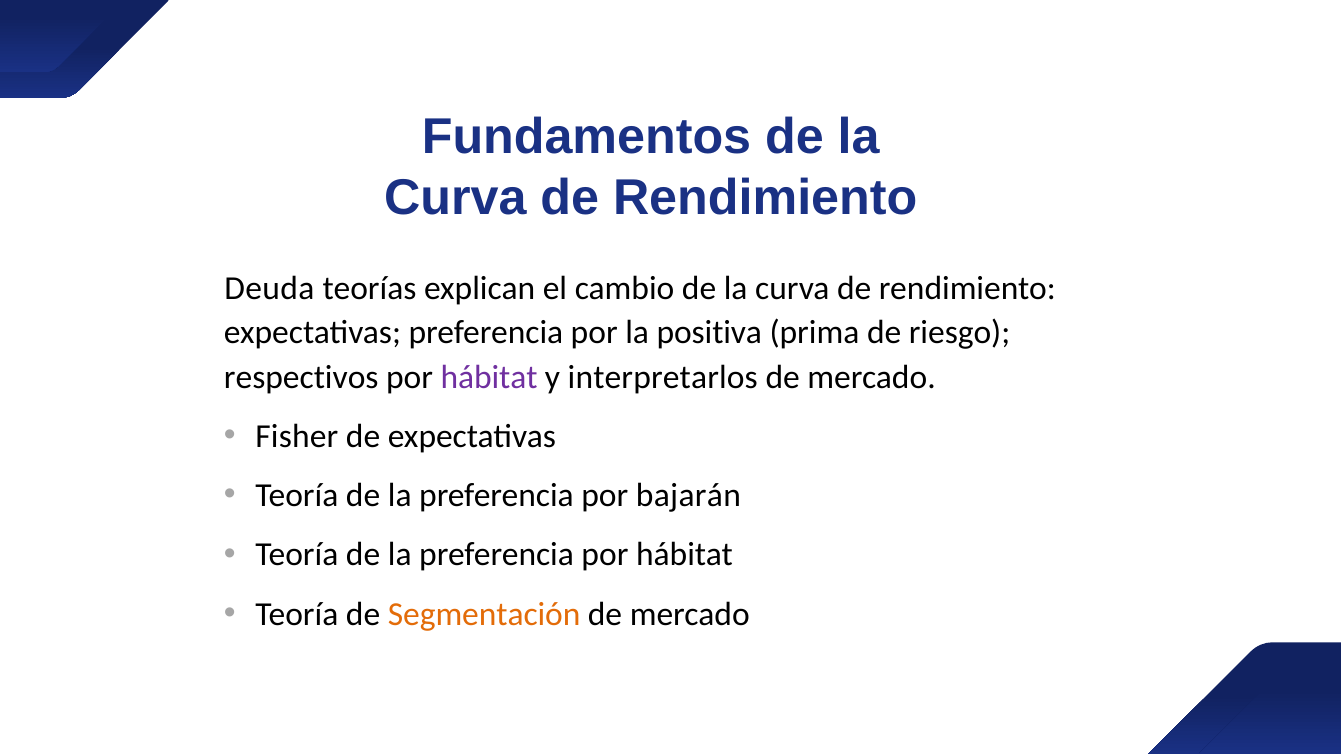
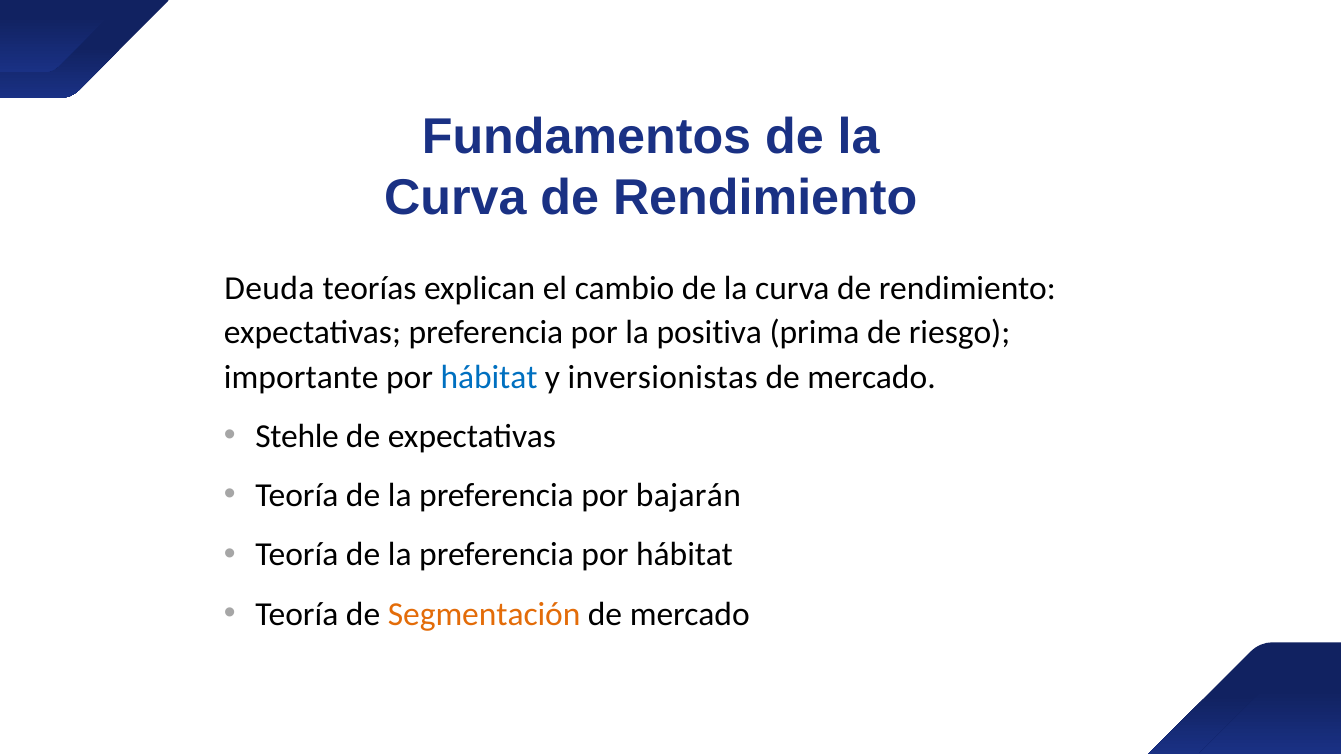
respectivos: respectivos -> importante
hábitat at (489, 377) colour: purple -> blue
interpretarlos: interpretarlos -> inversionistas
Fisher: Fisher -> Stehle
